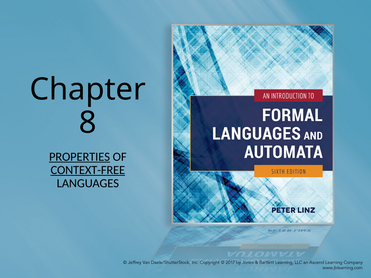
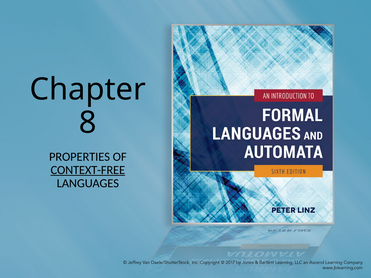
PROPERTIES underline: present -> none
